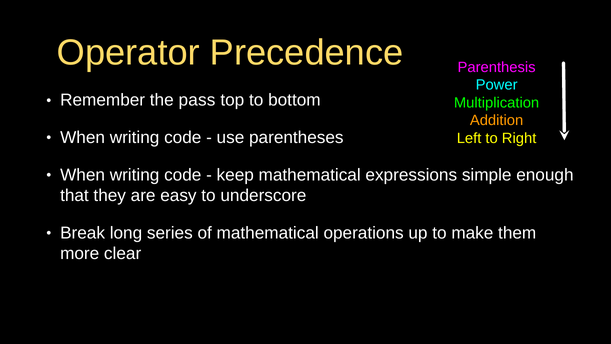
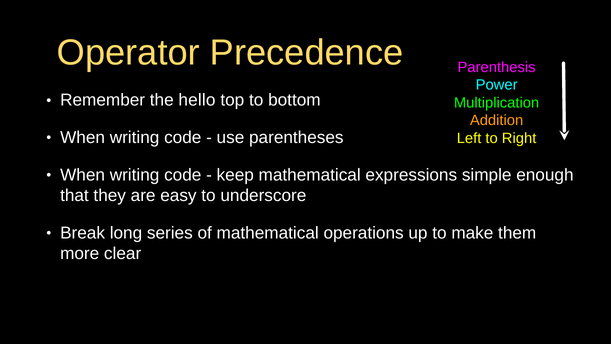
pass: pass -> hello
